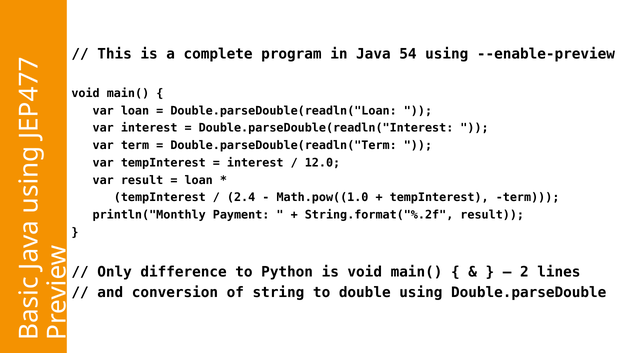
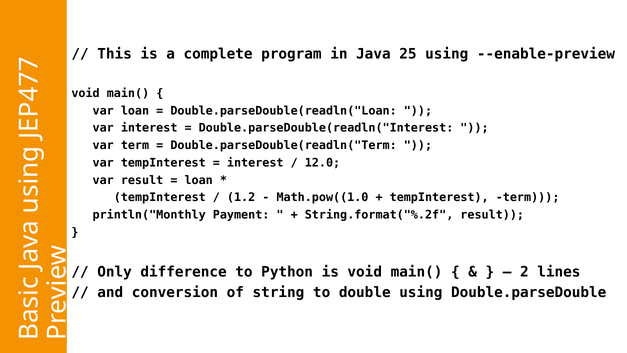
54: 54 -> 25
2.4: 2.4 -> 1.2
